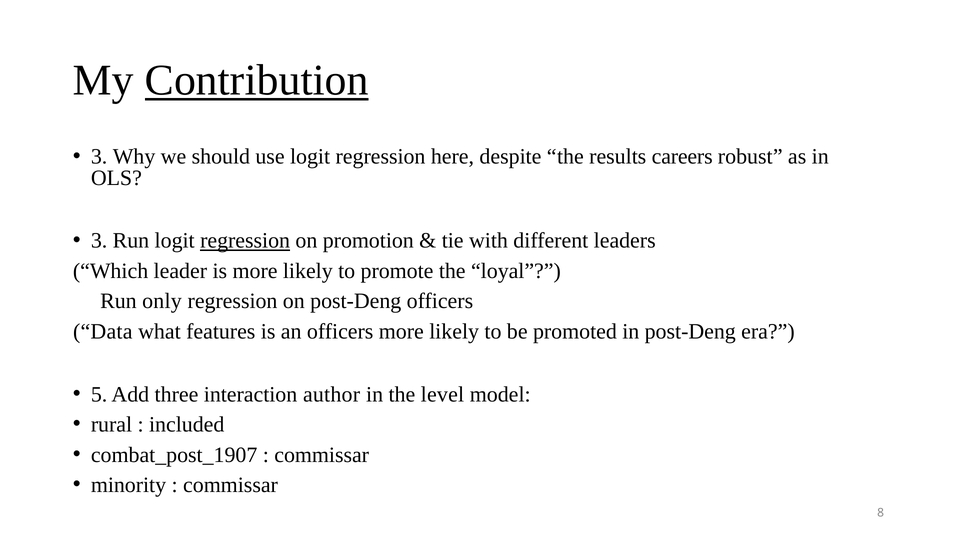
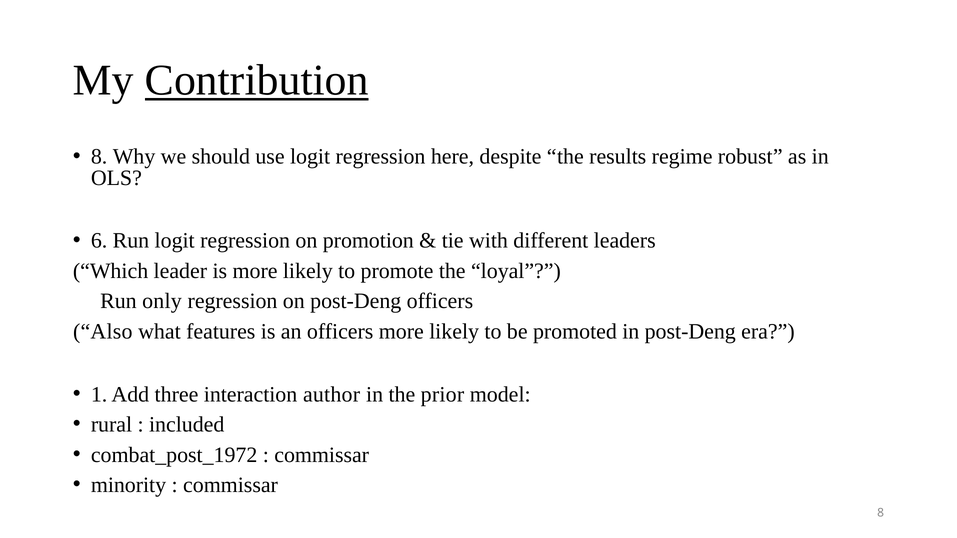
3 at (99, 157): 3 -> 8
careers: careers -> regime
3 at (99, 241): 3 -> 6
regression at (245, 241) underline: present -> none
Data: Data -> Also
5: 5 -> 1
level: level -> prior
combat_post_1907: combat_post_1907 -> combat_post_1972
